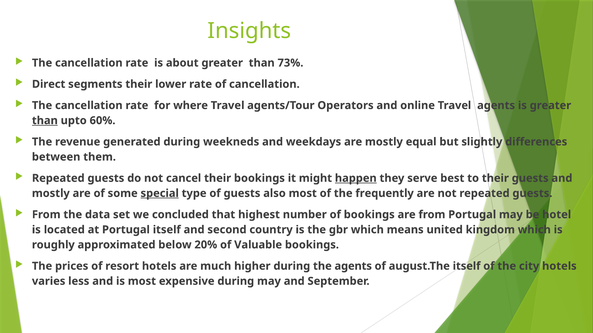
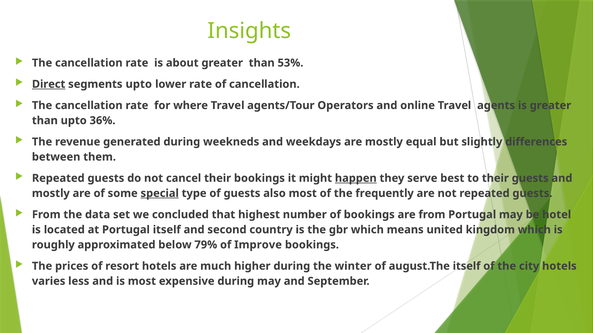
73%: 73% -> 53%
Direct underline: none -> present
segments their: their -> upto
than at (45, 121) underline: present -> none
60%: 60% -> 36%
20%: 20% -> 79%
Valuable: Valuable -> Improve
the agents: agents -> winter
